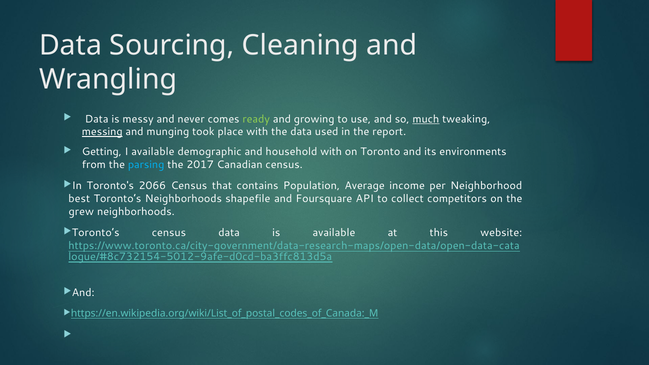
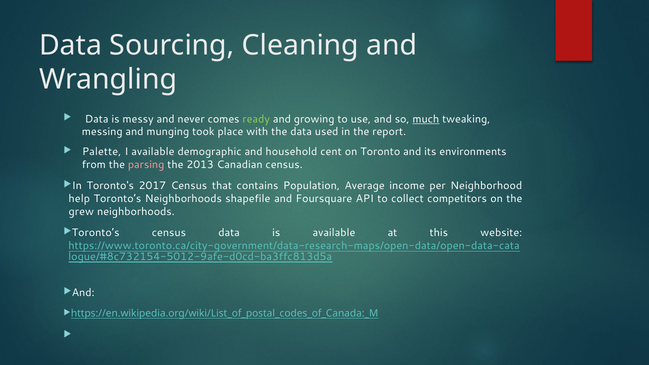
messing underline: present -> none
Getting: Getting -> Palette
household with: with -> cent
parsing colour: light blue -> pink
2017: 2017 -> 2013
2066: 2066 -> 2017
best: best -> help
